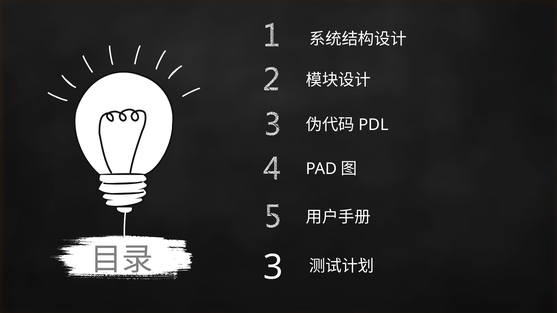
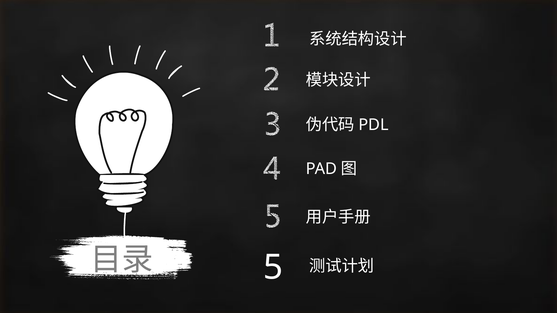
3: 3 -> 5
